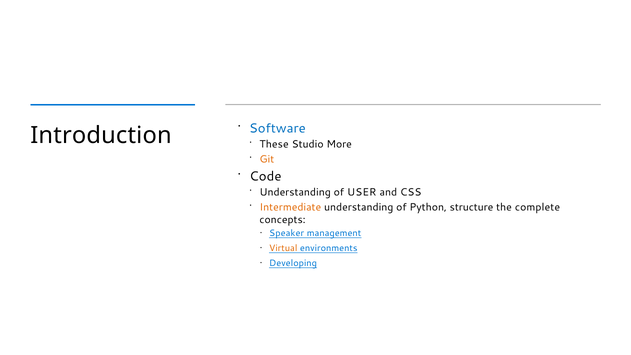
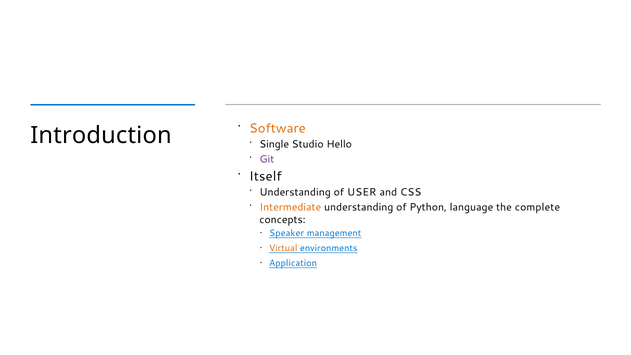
Software colour: blue -> orange
These: These -> Single
More: More -> Hello
Git colour: orange -> purple
Code: Code -> Itself
structure: structure -> language
Developing: Developing -> Application
